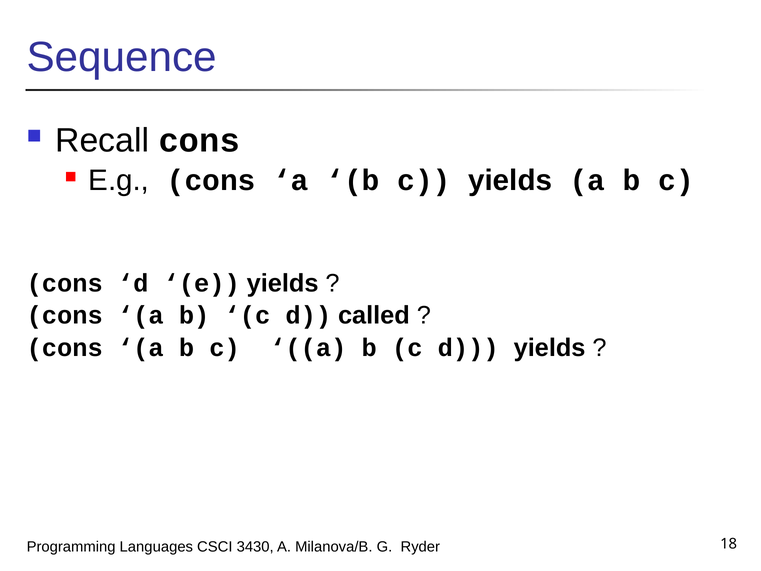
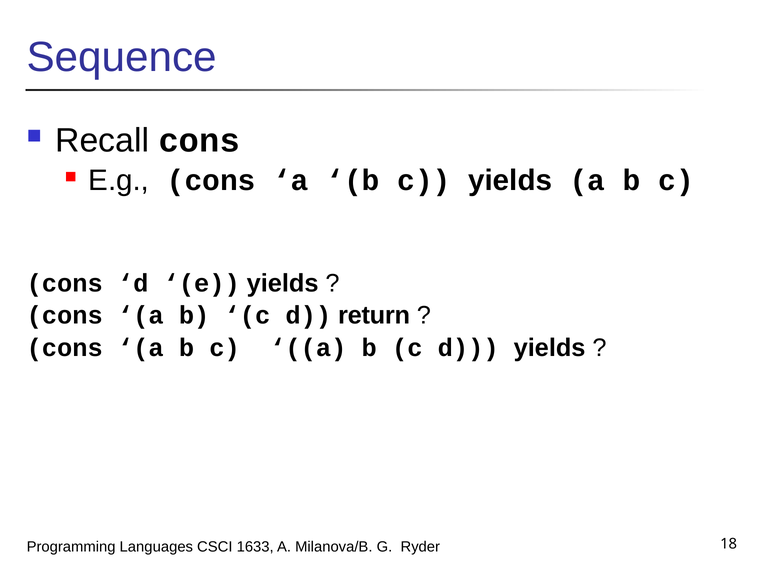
called: called -> return
3430: 3430 -> 1633
